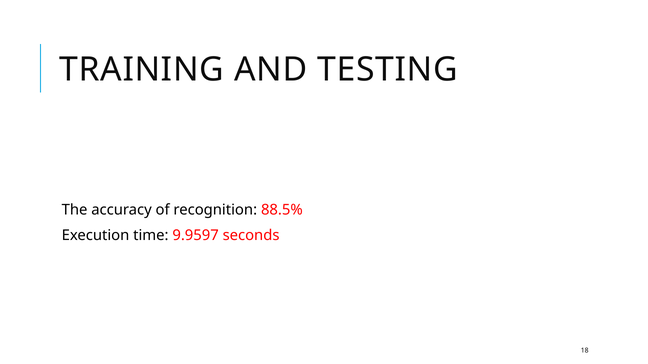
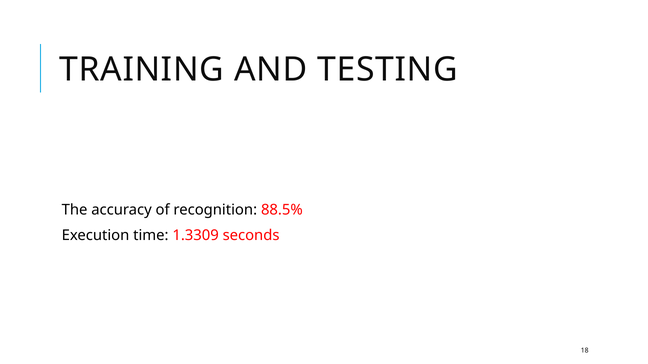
9.9597: 9.9597 -> 1.3309
